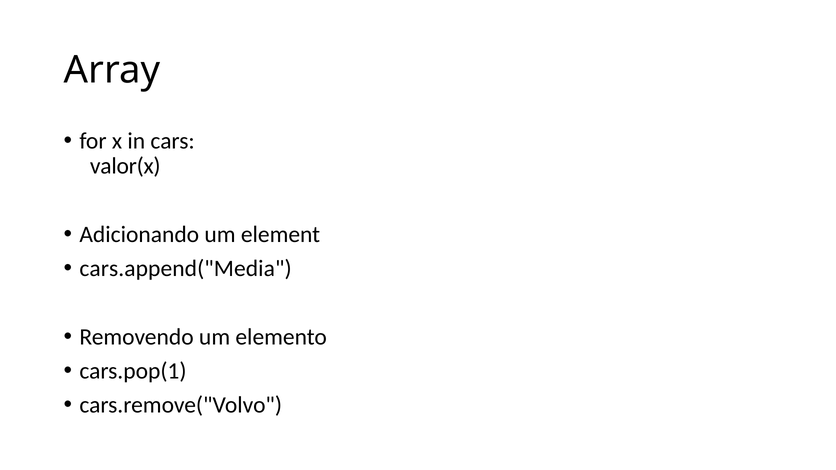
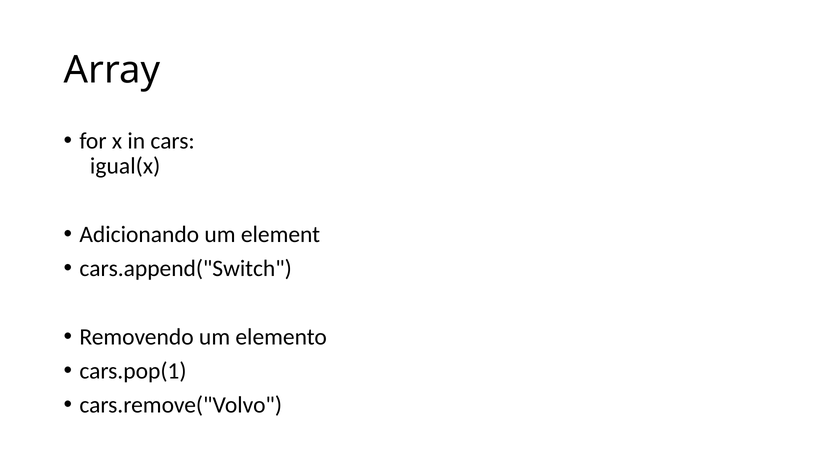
valor(x: valor(x -> igual(x
cars.append("Media: cars.append("Media -> cars.append("Switch
